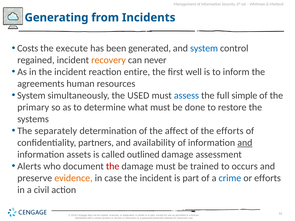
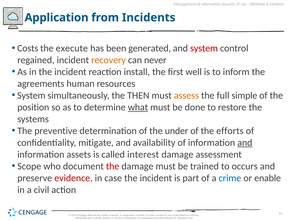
Generating: Generating -> Application
system at (204, 48) colour: blue -> red
entire: entire -> install
USED: USED -> THEN
assess colour: blue -> orange
primary: primary -> position
what underline: none -> present
separately: separately -> preventive
affect: affect -> under
partners: partners -> mitigate
outlined: outlined -> interest
Alerts: Alerts -> Scope
evidence colour: orange -> red
or efforts: efforts -> enable
